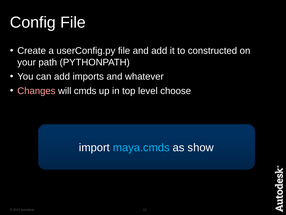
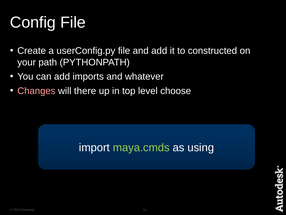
cmds: cmds -> there
maya.cmds colour: light blue -> light green
show: show -> using
